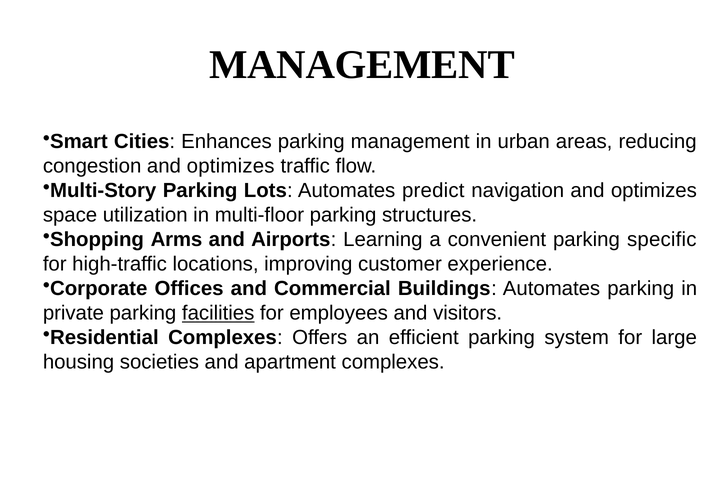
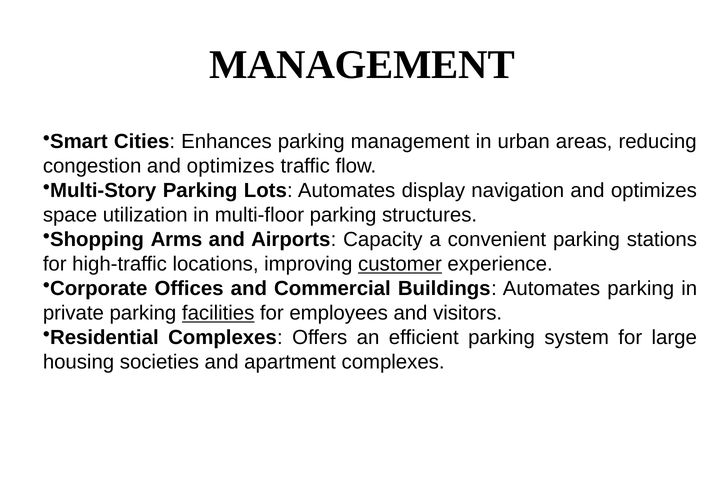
predict: predict -> display
Learning: Learning -> Capacity
specific: specific -> stations
customer underline: none -> present
